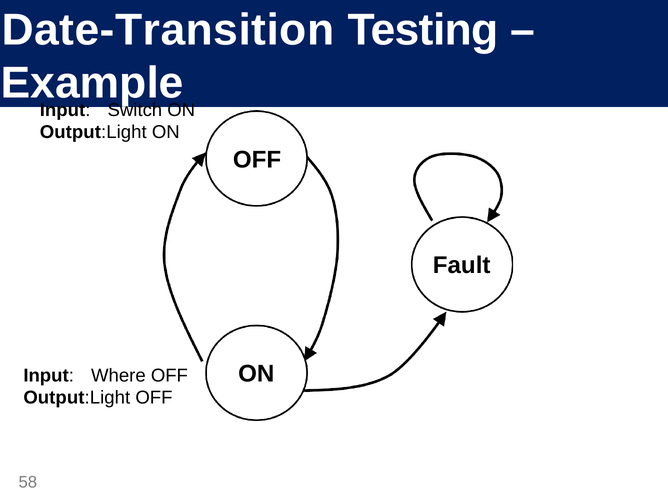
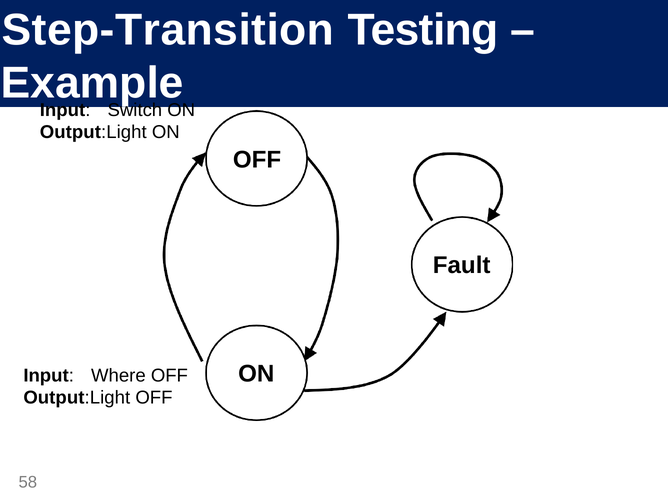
Date-Transition: Date-Transition -> Step-Transition
